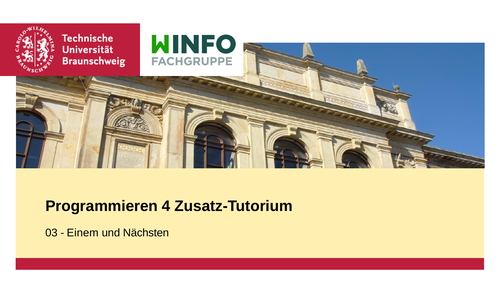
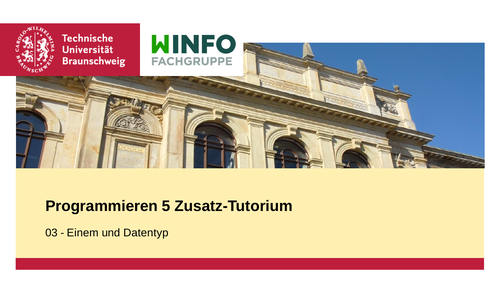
4: 4 -> 5
Nächsten: Nächsten -> Datentyp
